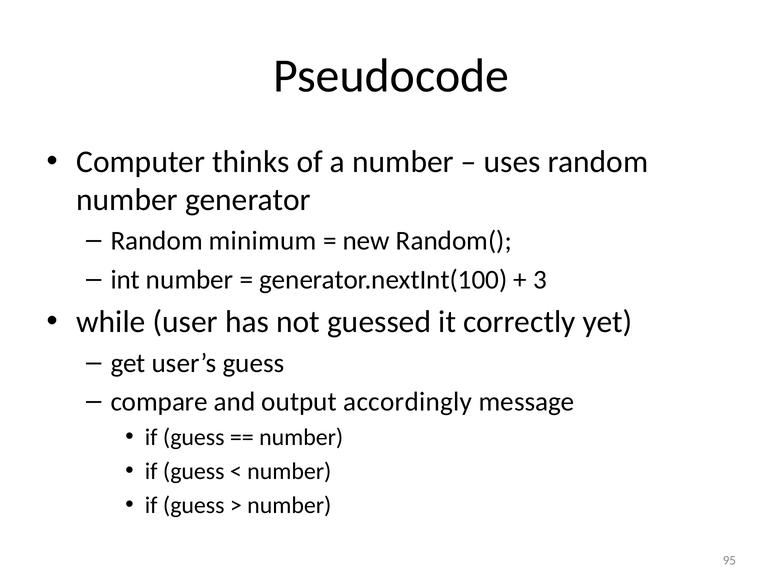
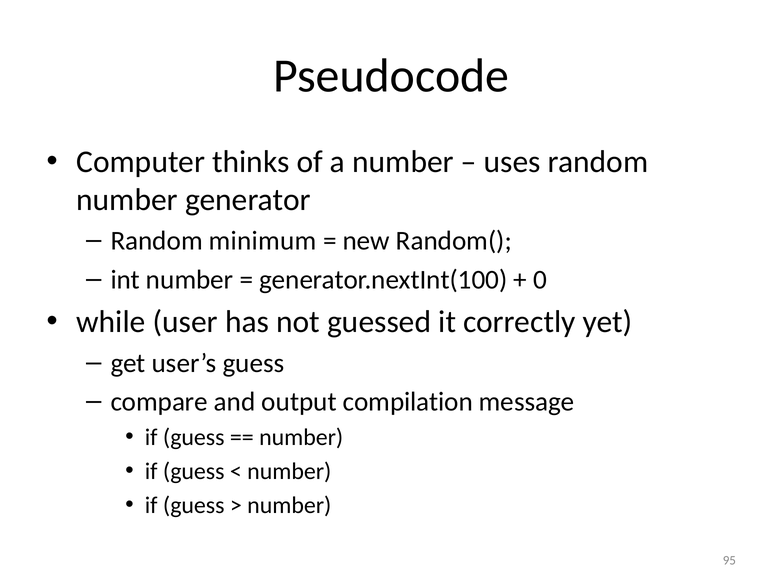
3: 3 -> 0
accordingly: accordingly -> compilation
